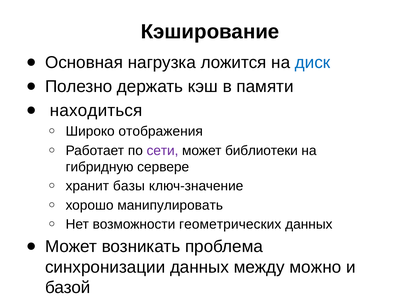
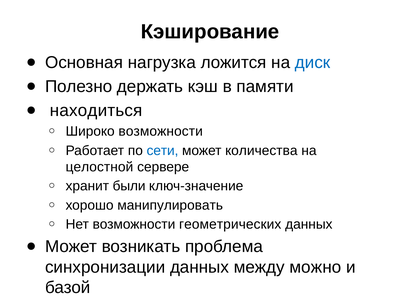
Широко отображения: отображения -> возможности
сети colour: purple -> blue
библиотеки: библиотеки -> количества
гибридную: гибридную -> целостной
базы: базы -> были
